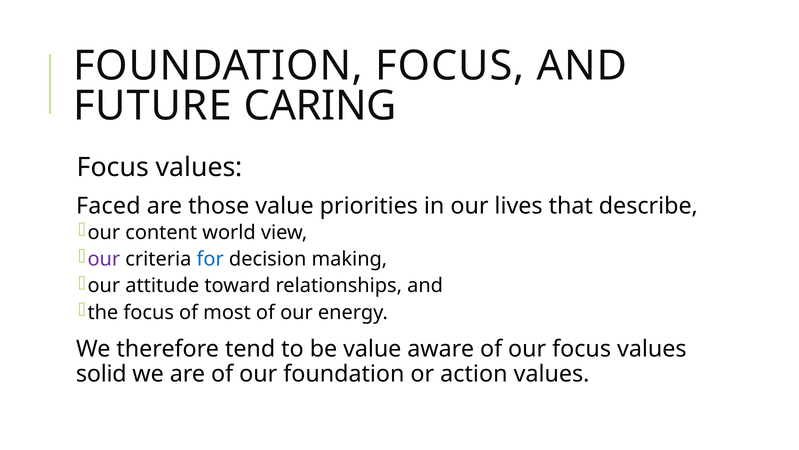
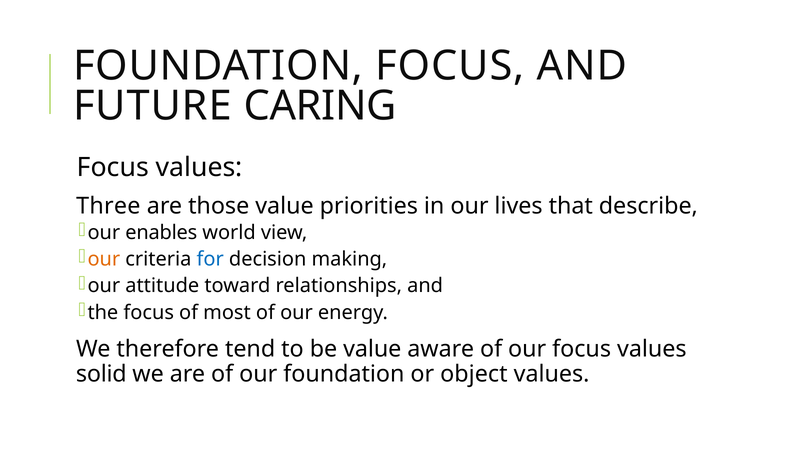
Faced: Faced -> Three
content: content -> enables
our at (104, 259) colour: purple -> orange
action: action -> object
